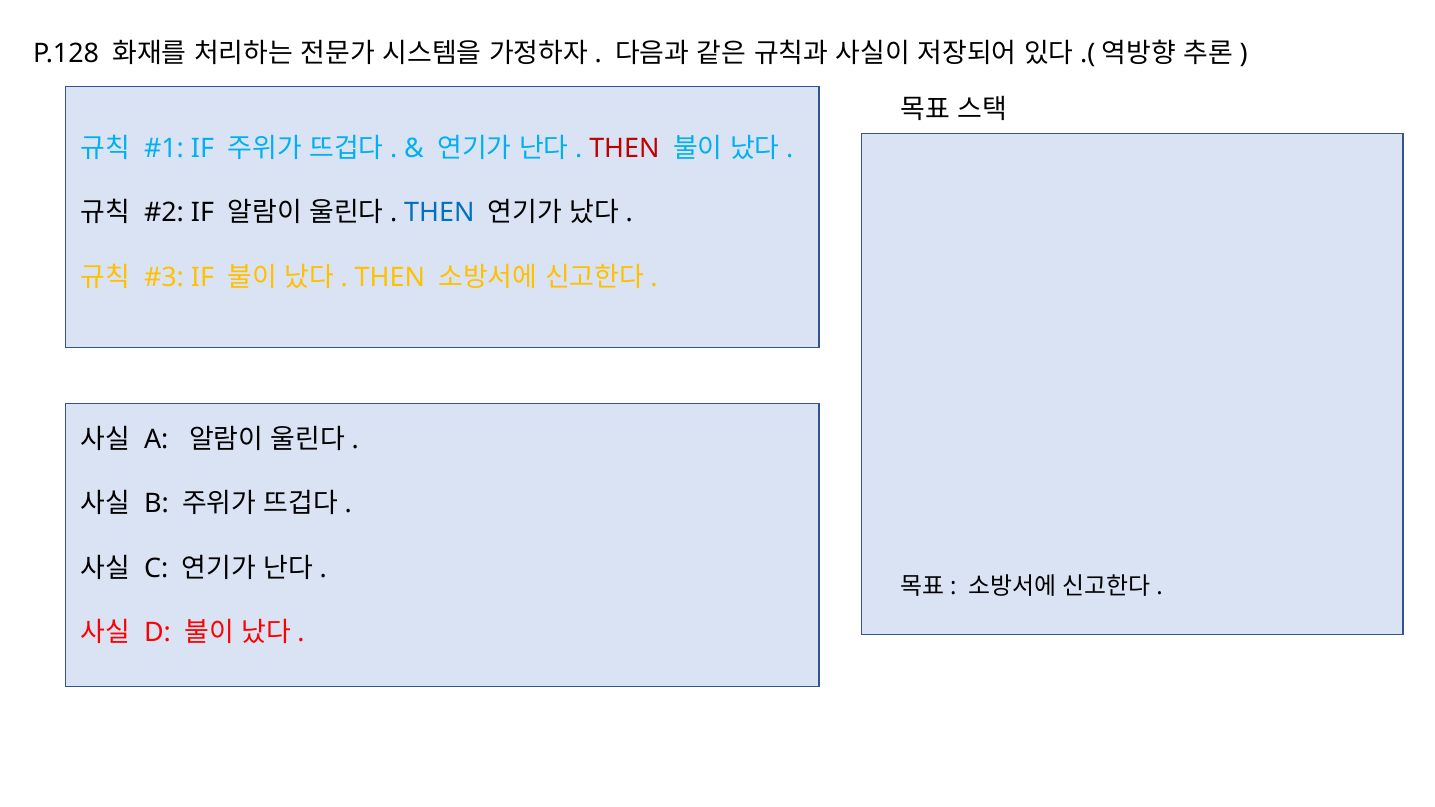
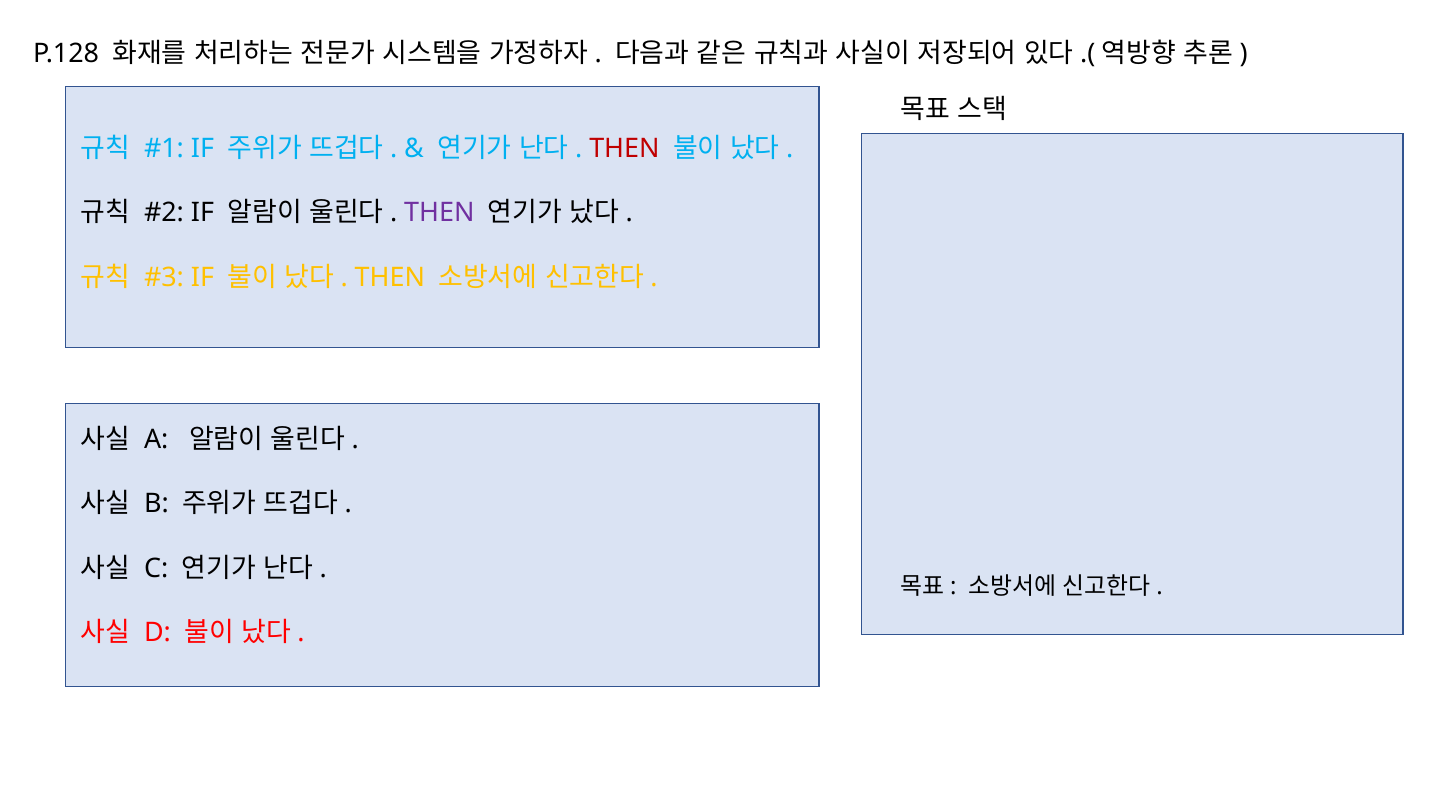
THEN at (439, 213) colour: blue -> purple
